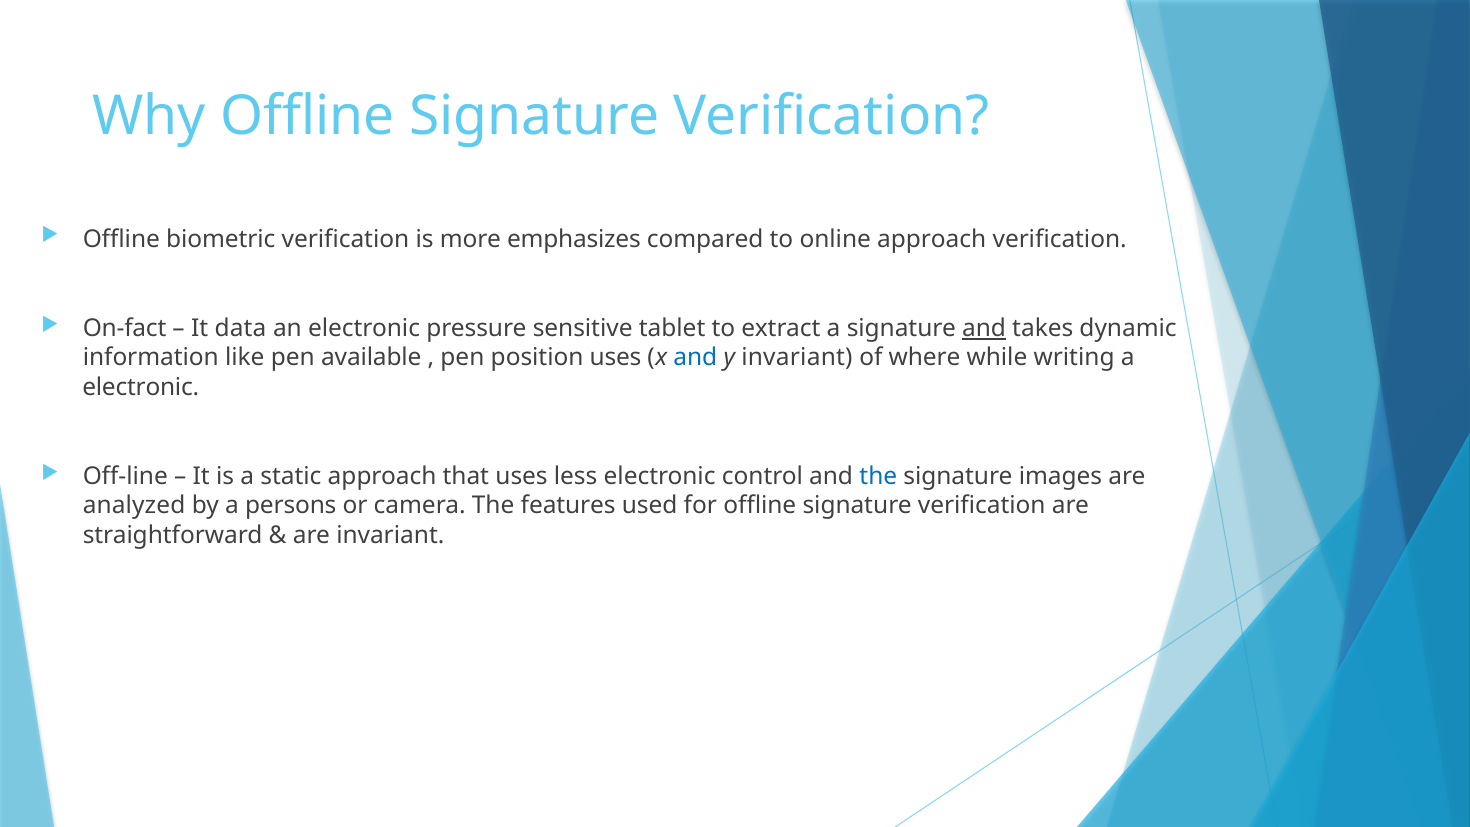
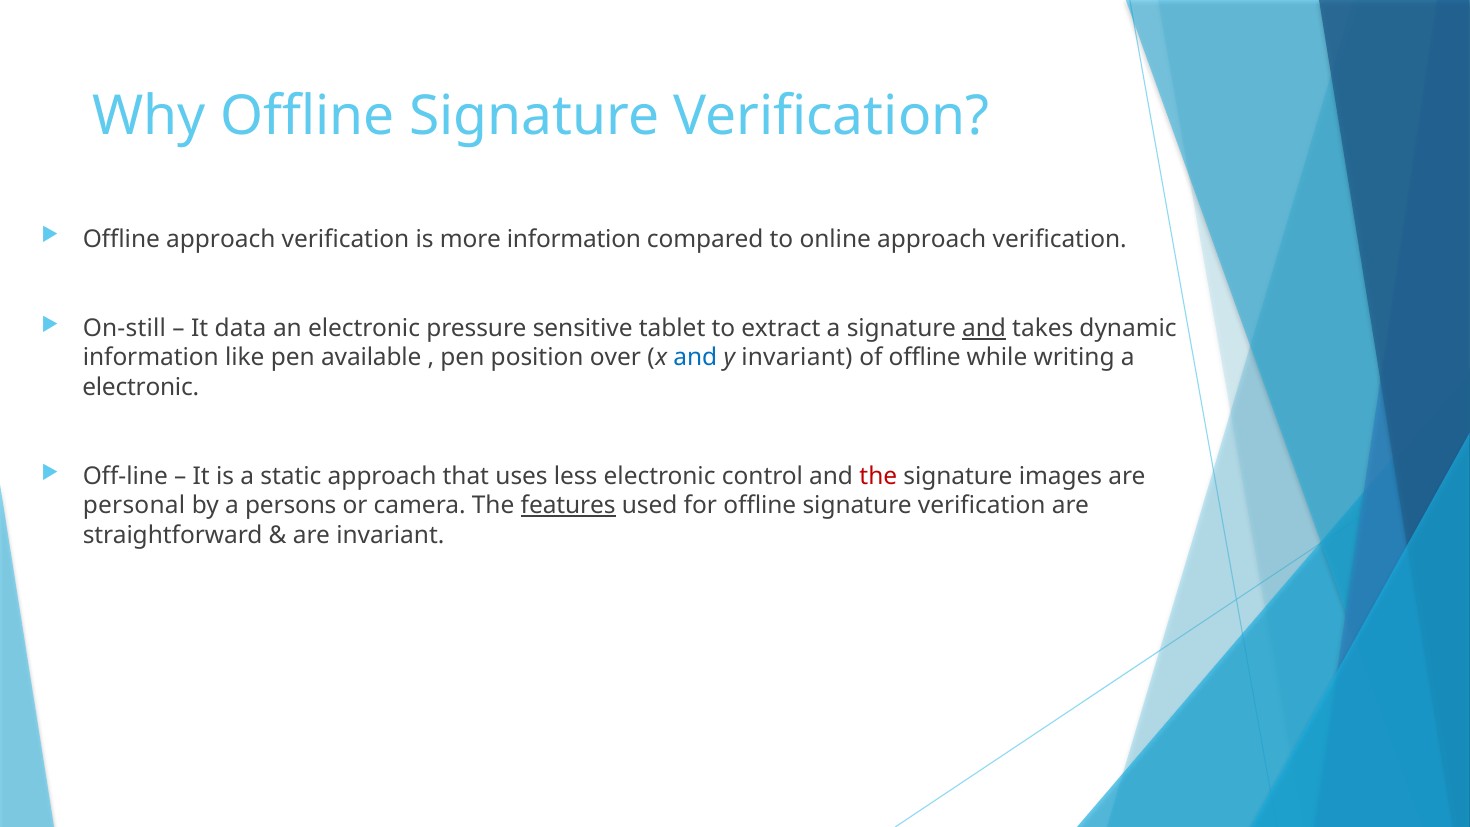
Offline biometric: biometric -> approach
more emphasizes: emphasizes -> information
On-fact: On-fact -> On-still
position uses: uses -> over
of where: where -> offline
the at (878, 476) colour: blue -> red
analyzed: analyzed -> personal
features underline: none -> present
